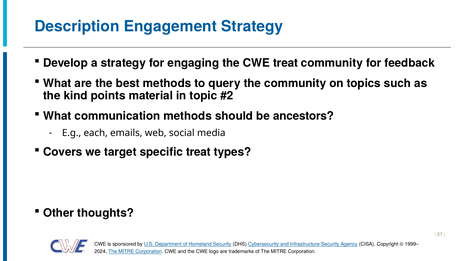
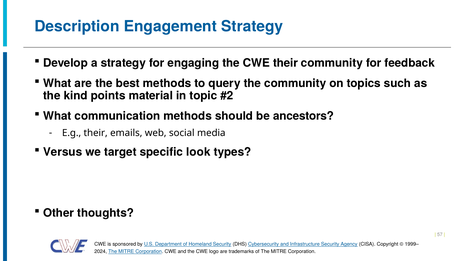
CWE treat: treat -> their
E.g each: each -> their
Covers: Covers -> Versus
specific treat: treat -> look
